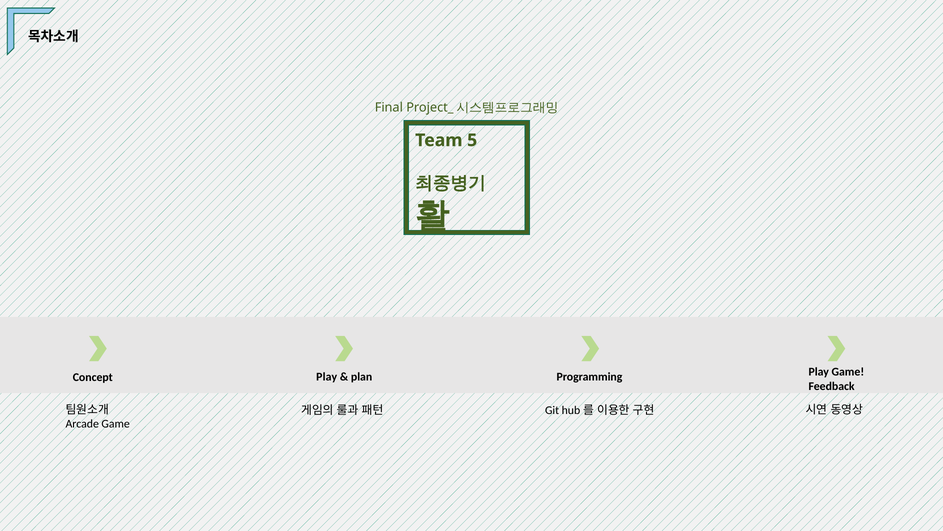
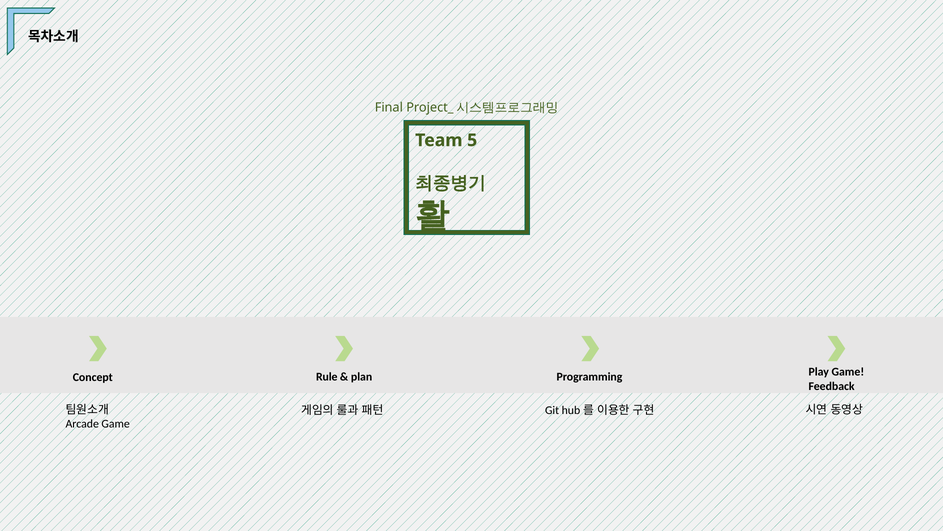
Concept Play: Play -> Rule
